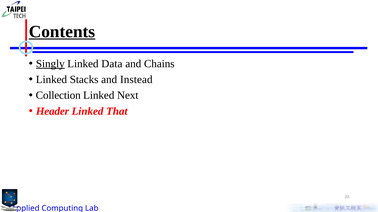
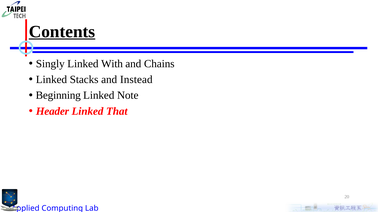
Singly underline: present -> none
Data: Data -> With
Collection: Collection -> Beginning
Next: Next -> Note
